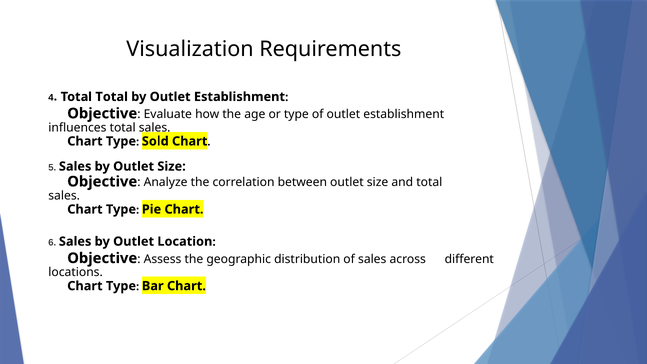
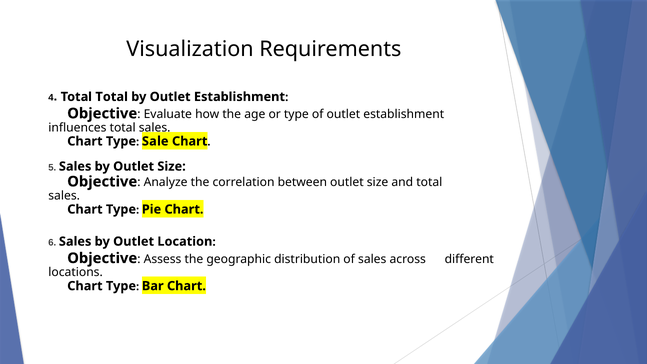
Sold: Sold -> Sale
